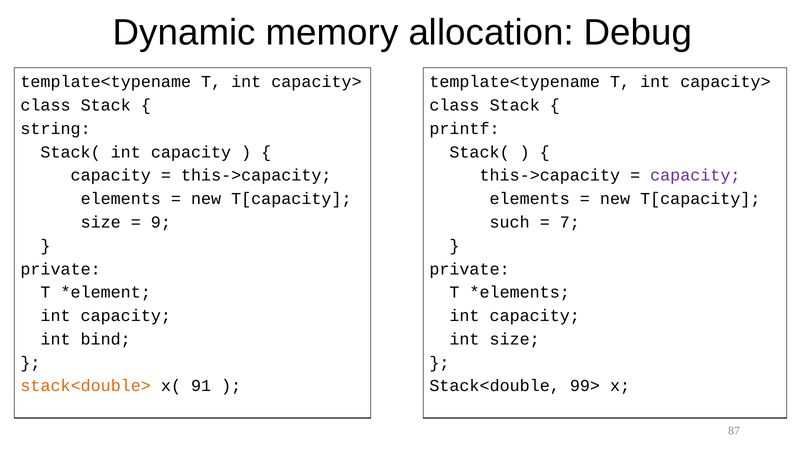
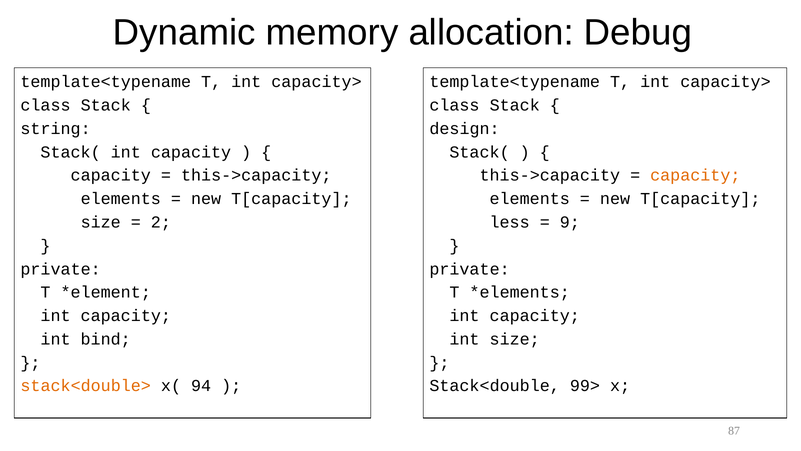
printf: printf -> design
capacity at (695, 175) colour: purple -> orange
9: 9 -> 2
such: such -> less
7: 7 -> 9
91: 91 -> 94
